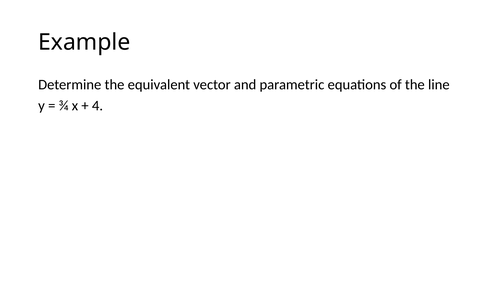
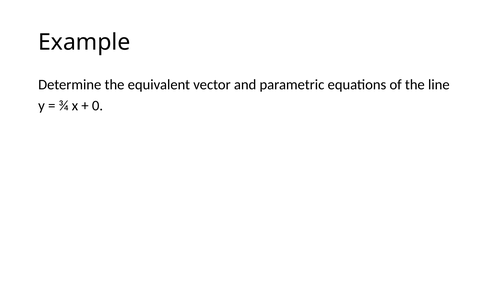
4: 4 -> 0
